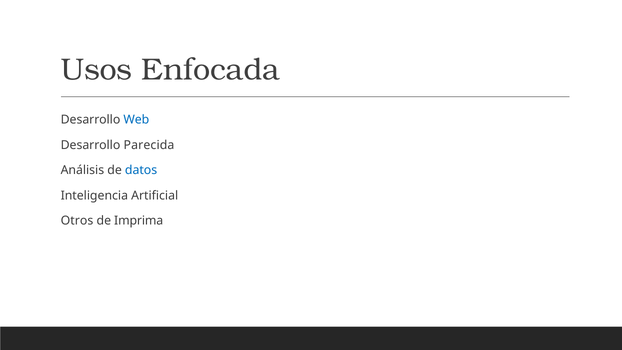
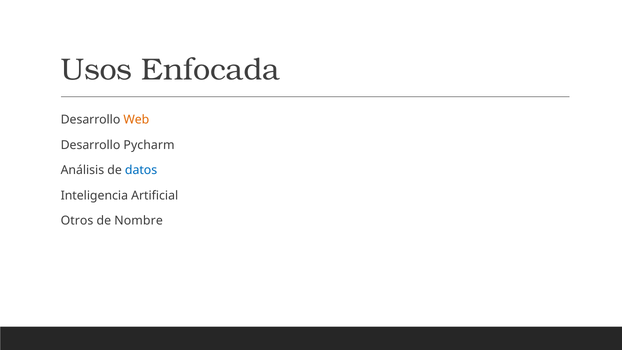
Web colour: blue -> orange
Parecida: Parecida -> Pycharm
Imprima: Imprima -> Nombre
